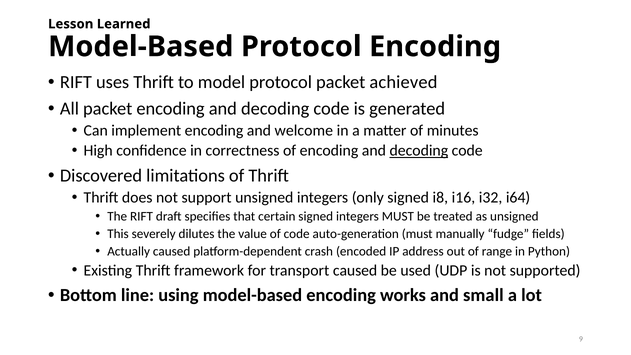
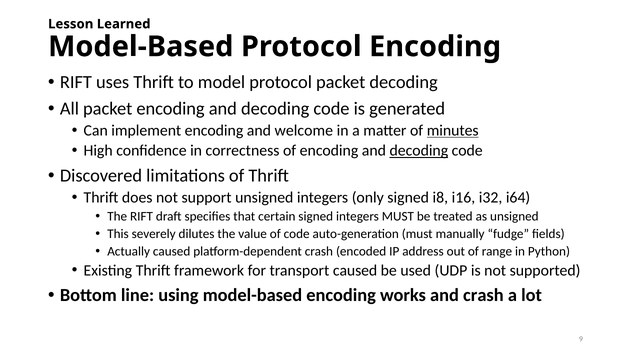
packet achieved: achieved -> decoding
minutes underline: none -> present
and small: small -> crash
